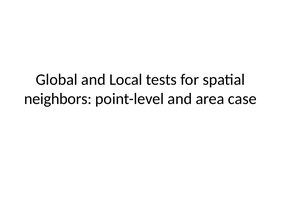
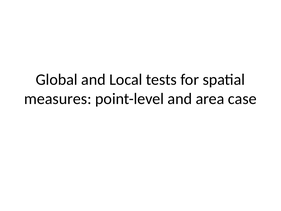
neighbors: neighbors -> measures
